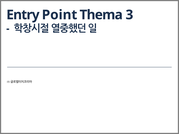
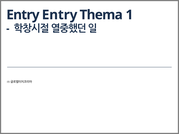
Entry Point: Point -> Entry
3: 3 -> 1
